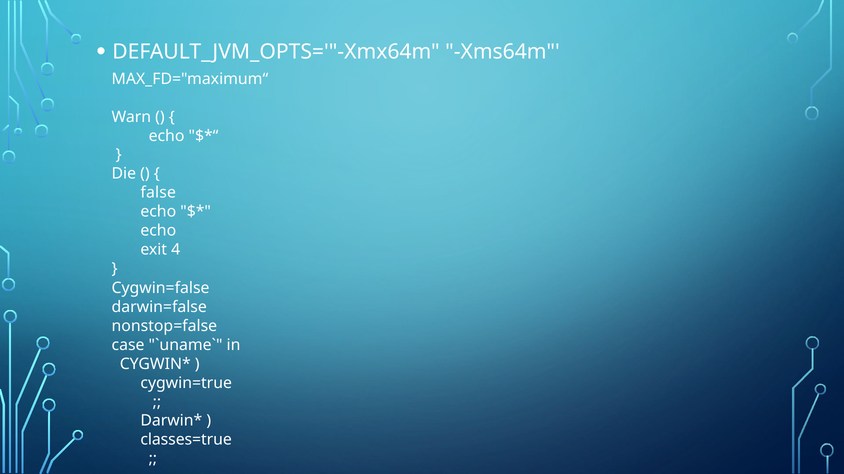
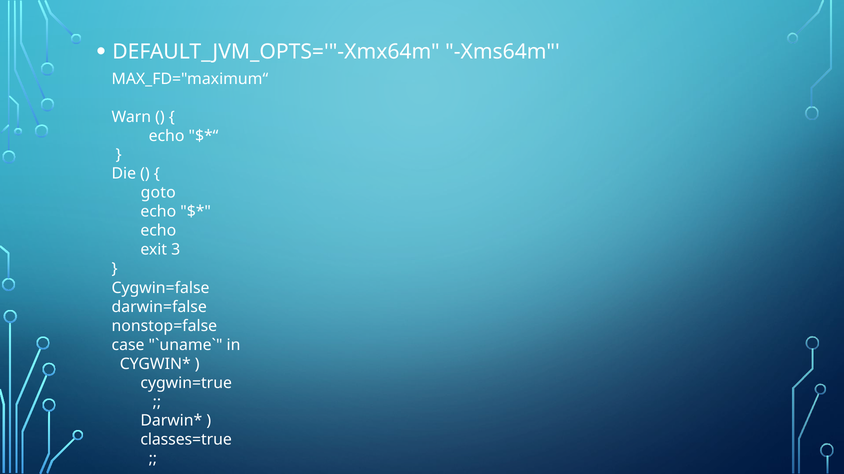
false: false -> goto
4: 4 -> 3
